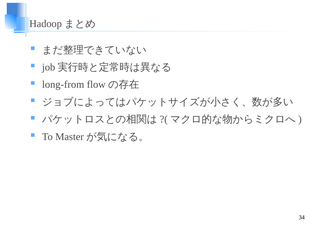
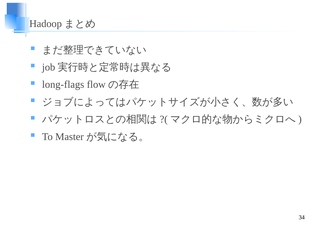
long-from: long-from -> long-flags
